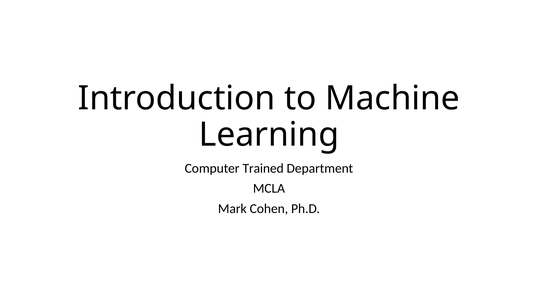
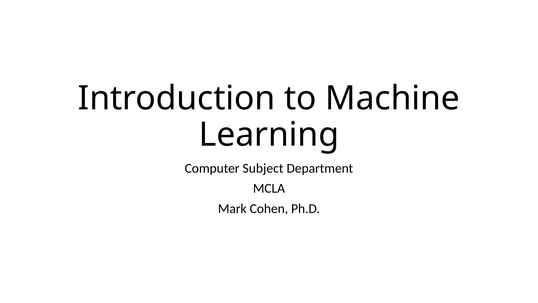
Trained: Trained -> Subject
